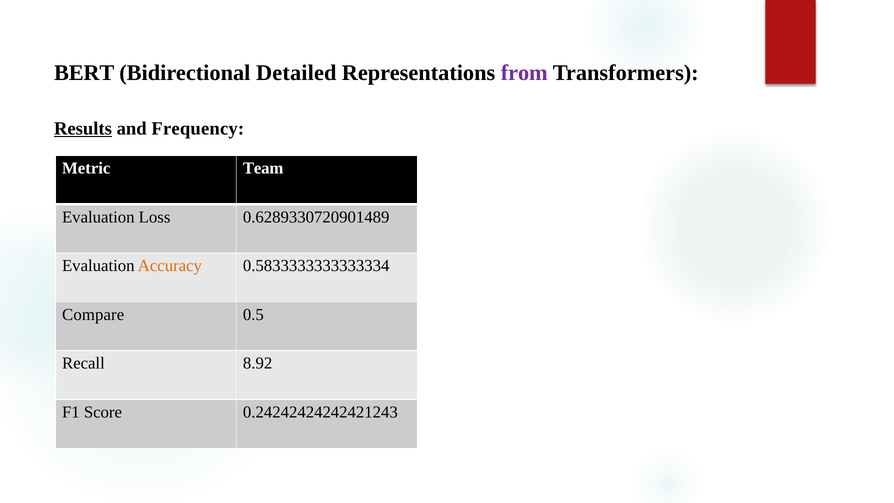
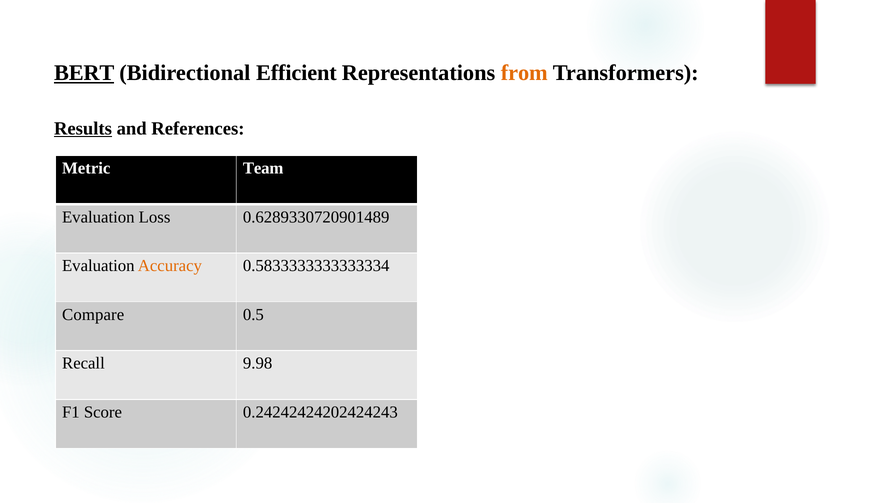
BERT underline: none -> present
Detailed: Detailed -> Efficient
from colour: purple -> orange
Frequency: Frequency -> References
8.92: 8.92 -> 9.98
0.24242424242421243: 0.24242424242421243 -> 0.24242424202424243
